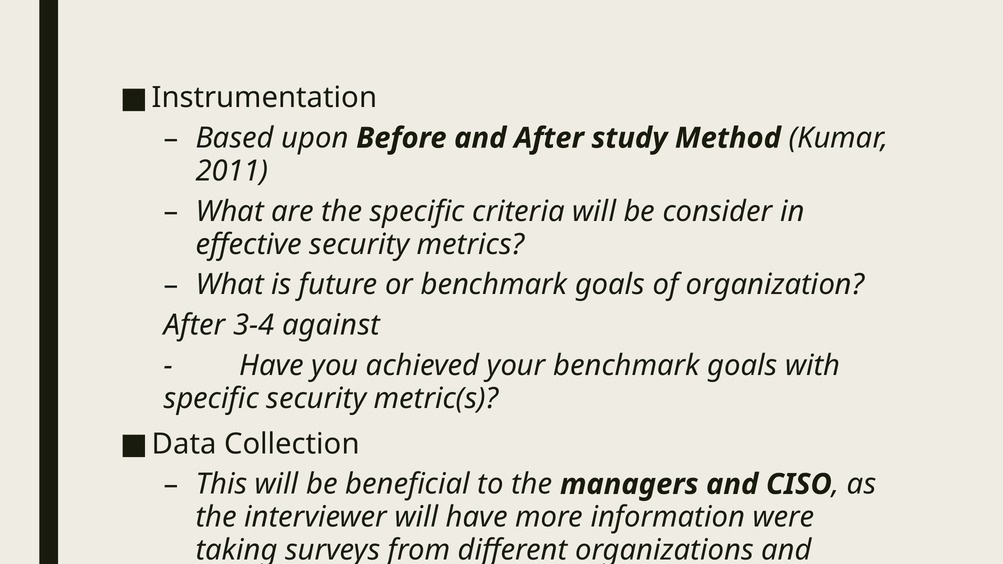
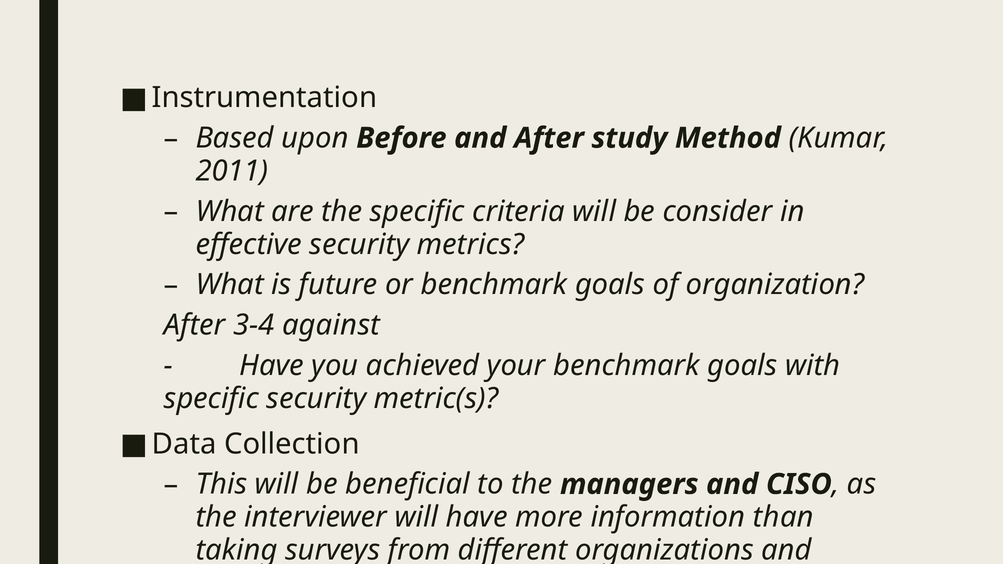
were: were -> than
